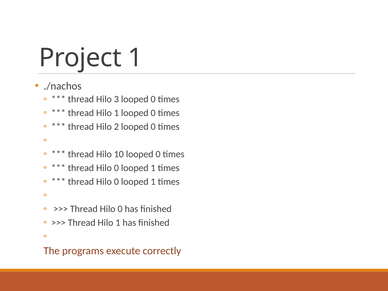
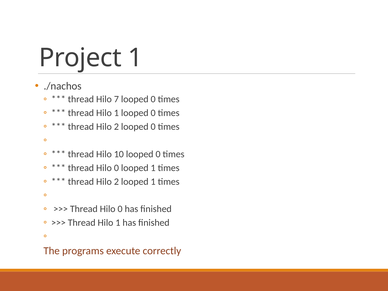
3: 3 -> 7
0 at (116, 182): 0 -> 2
